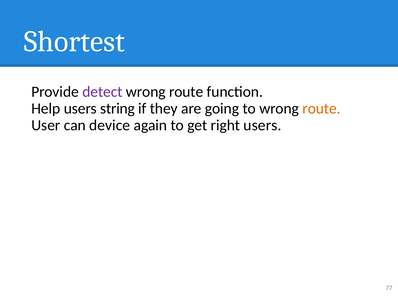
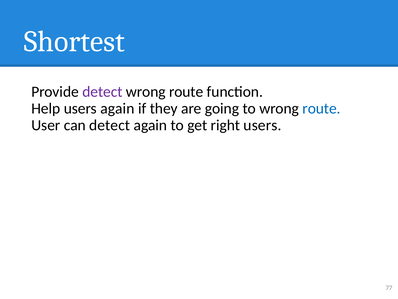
users string: string -> again
route at (322, 108) colour: orange -> blue
can device: device -> detect
